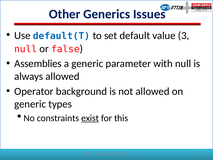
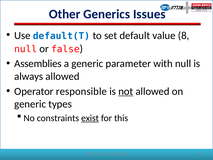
3: 3 -> 8
background: background -> responsible
not underline: none -> present
